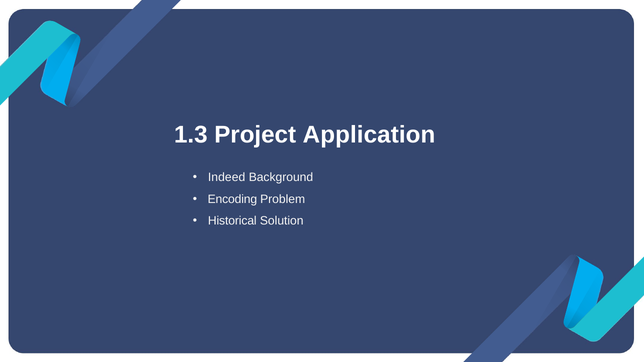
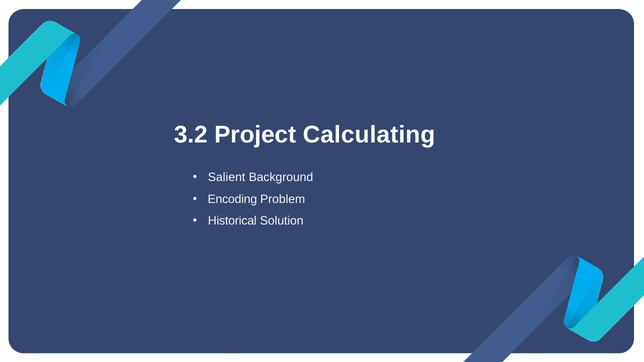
1.3: 1.3 -> 3.2
Application: Application -> Calculating
Indeed: Indeed -> Salient
